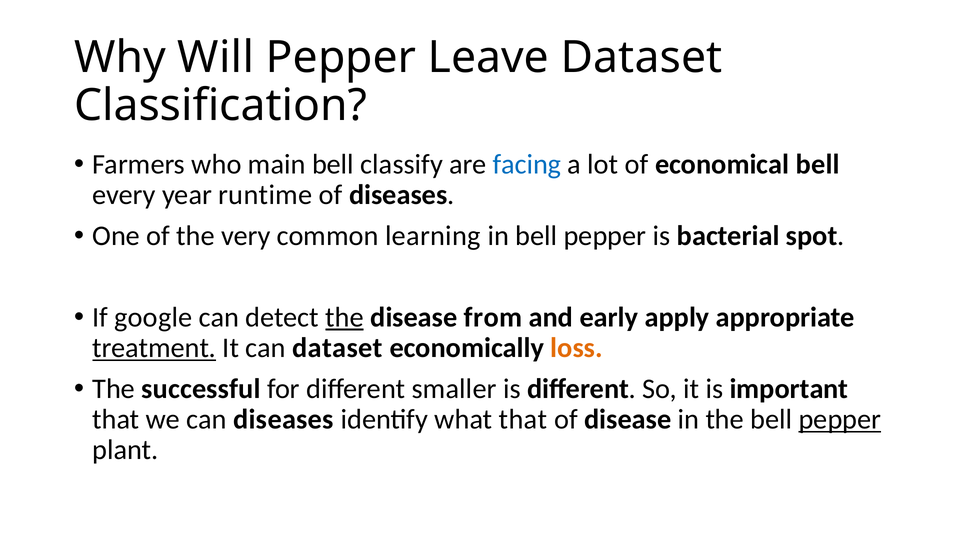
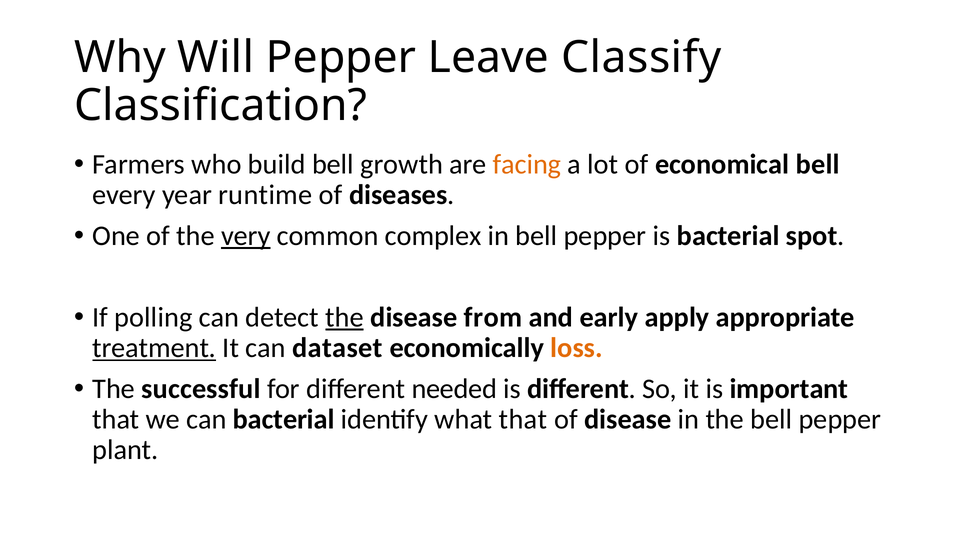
Leave Dataset: Dataset -> Classify
main: main -> build
classify: classify -> growth
facing colour: blue -> orange
very underline: none -> present
learning: learning -> complex
google: google -> polling
smaller: smaller -> needed
can diseases: diseases -> bacterial
pepper at (840, 419) underline: present -> none
